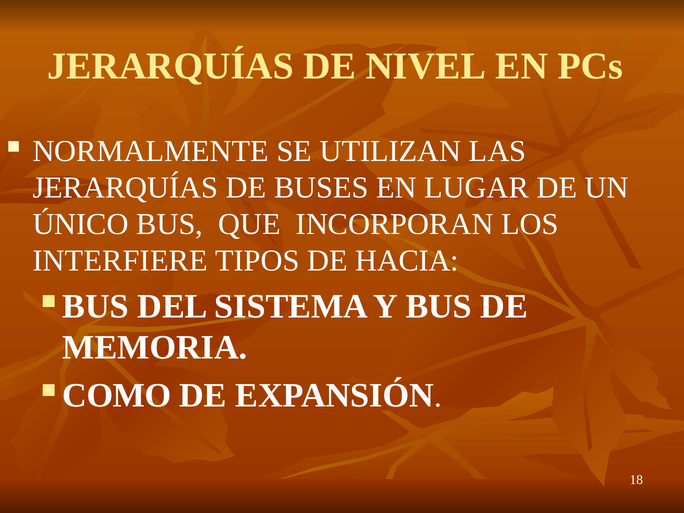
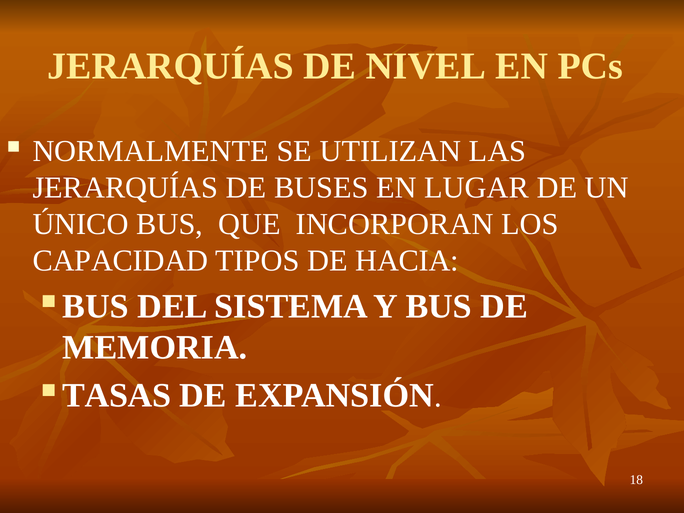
INTERFIERE: INTERFIERE -> CAPACIDAD
COMO: COMO -> TASAS
